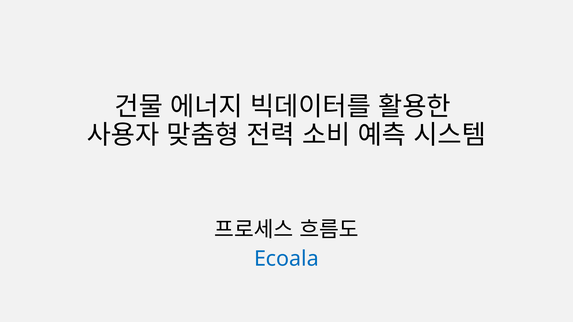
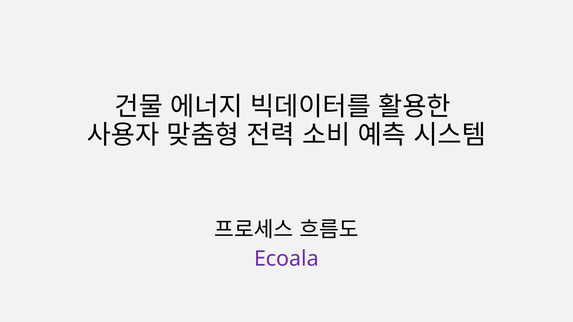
Ecoala colour: blue -> purple
